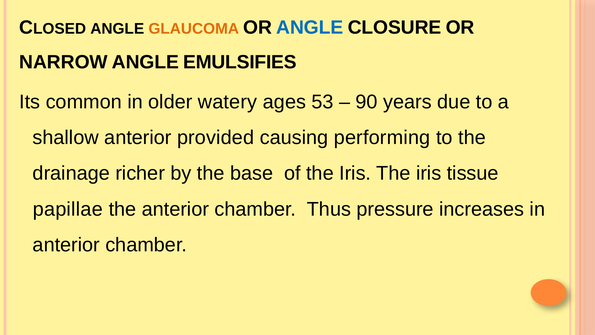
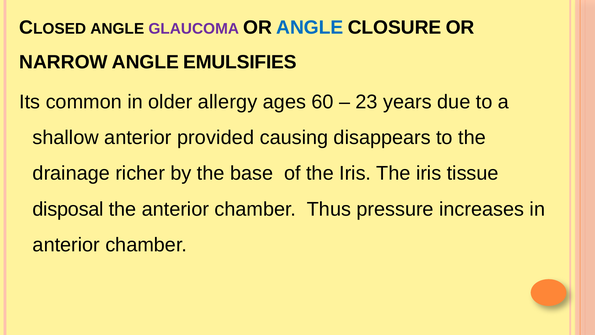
GLAUCOMA colour: orange -> purple
watery: watery -> allergy
53: 53 -> 60
90: 90 -> 23
performing: performing -> disappears
papillae: papillae -> disposal
